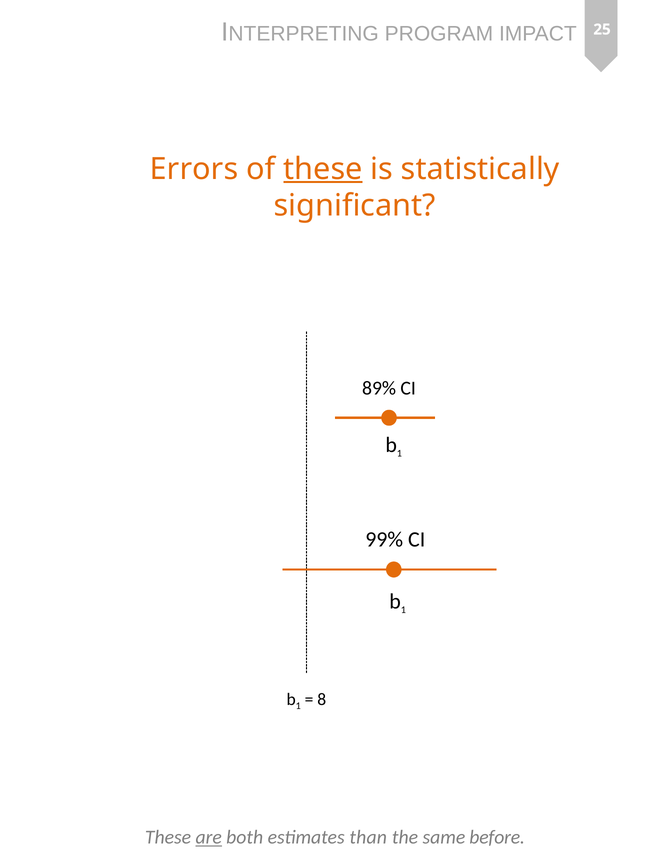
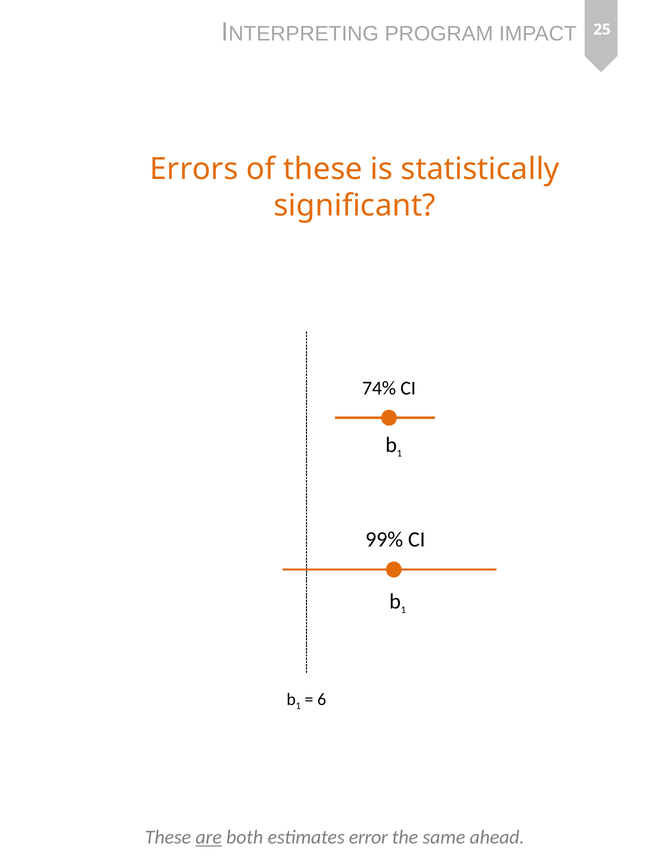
these at (323, 169) underline: present -> none
89%: 89% -> 74%
8: 8 -> 6
than: than -> error
before: before -> ahead
